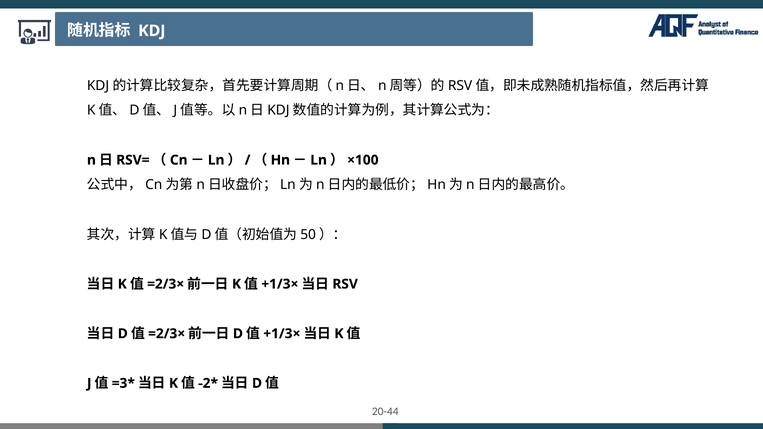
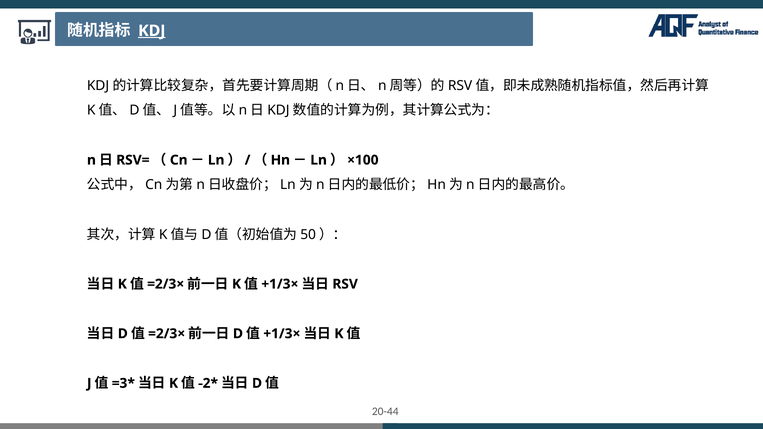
KDJ underline: none -> present
